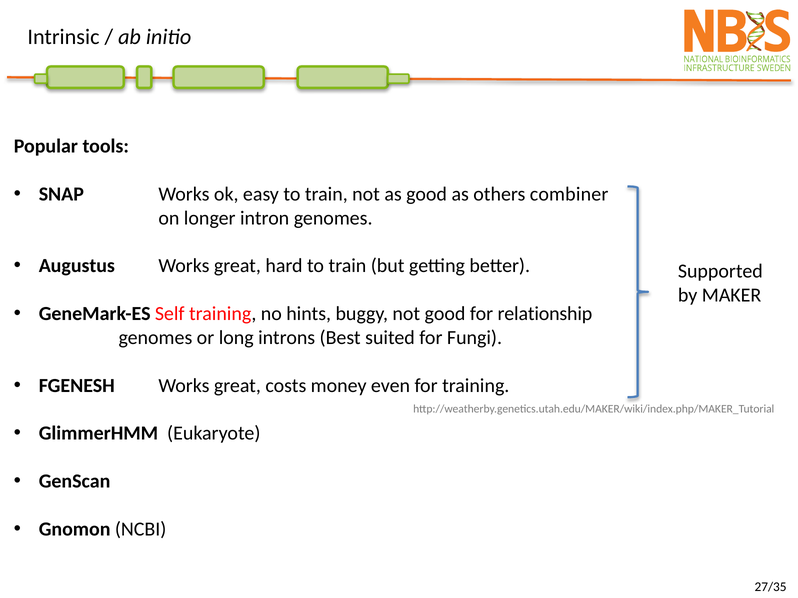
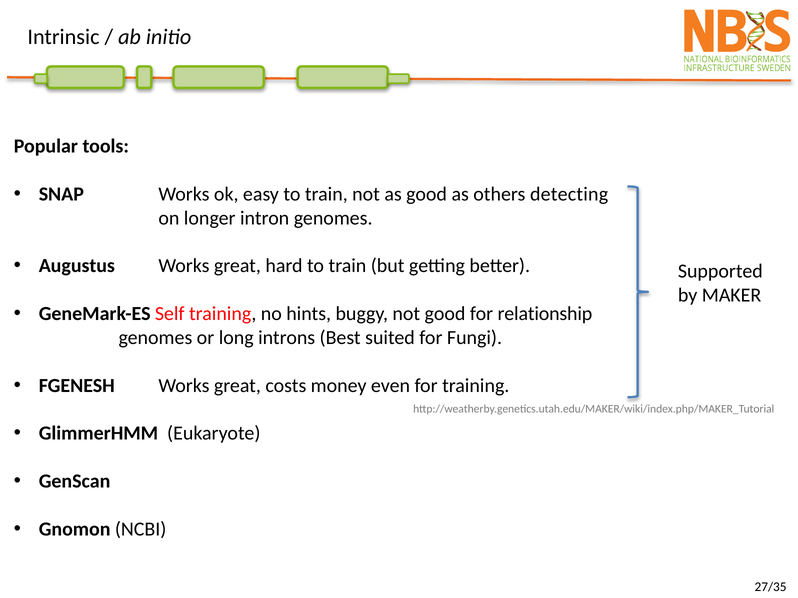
combiner: combiner -> detecting
